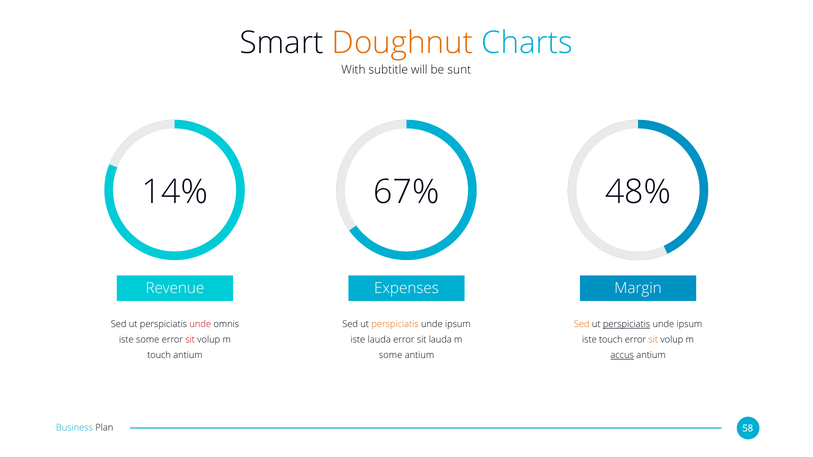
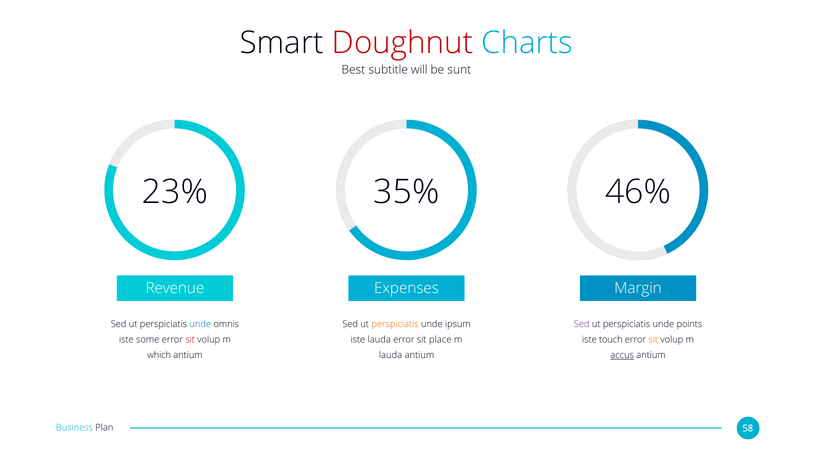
Doughnut colour: orange -> red
With: With -> Best
14%: 14% -> 23%
67%: 67% -> 35%
48%: 48% -> 46%
unde at (200, 324) colour: red -> blue
Sed at (582, 324) colour: orange -> purple
perspiciatis at (627, 324) underline: present -> none
ipsum at (689, 324): ipsum -> points
sit lauda: lauda -> place
touch at (159, 356): touch -> which
some at (391, 356): some -> lauda
